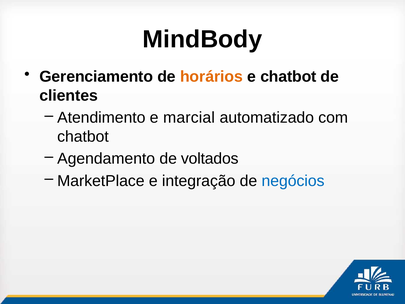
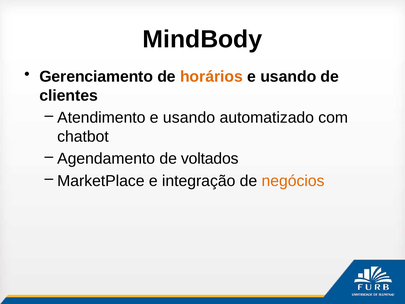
chatbot at (288, 77): chatbot -> usando
Atendimento e marcial: marcial -> usando
negócios colour: blue -> orange
